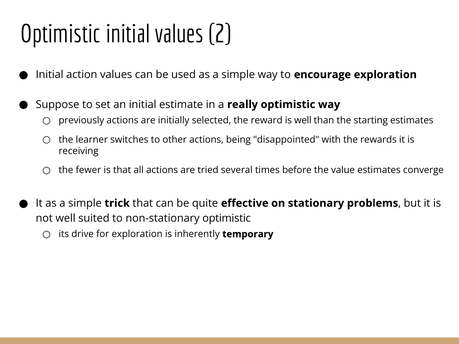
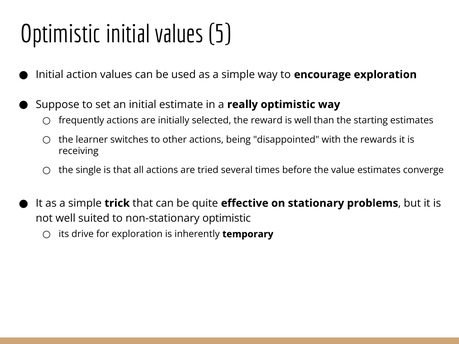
2: 2 -> 5
previously: previously -> frequently
fewer: fewer -> single
